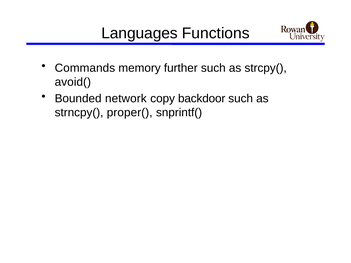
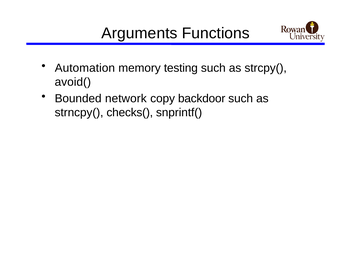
Languages: Languages -> Arguments
Commands: Commands -> Automation
further: further -> testing
proper(: proper( -> checks(
